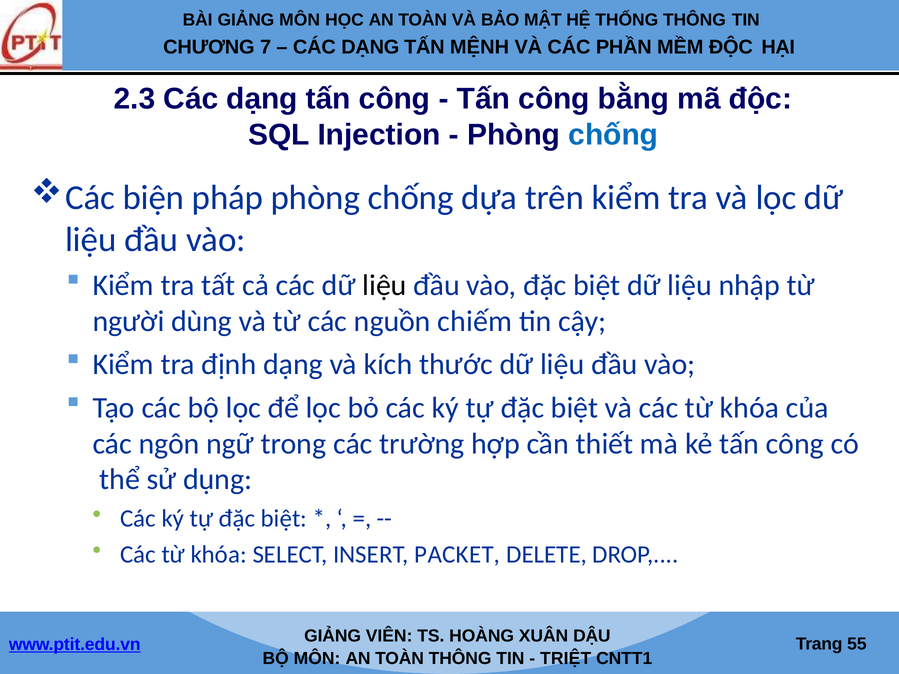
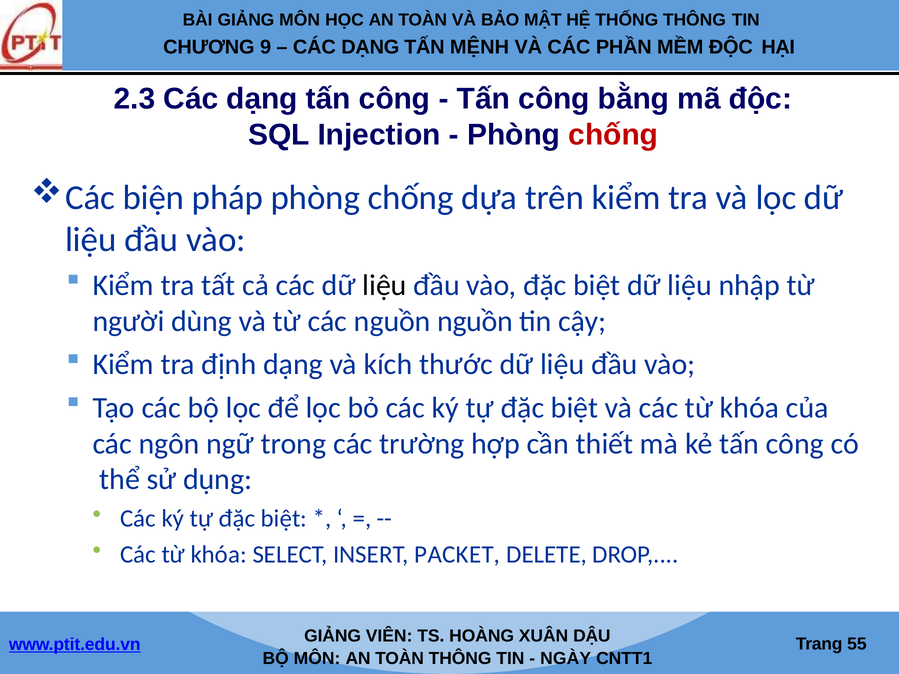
7: 7 -> 9
chống at (613, 135) colour: blue -> red
nguồn chiếm: chiếm -> nguồn
TRIỆT: TRIỆT -> NGÀY
